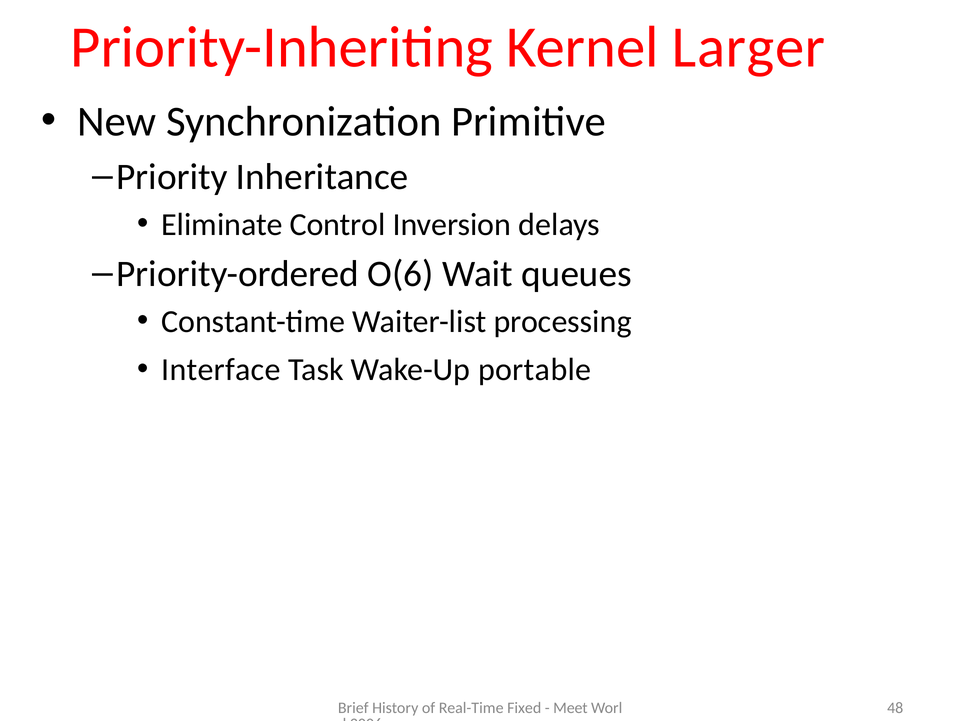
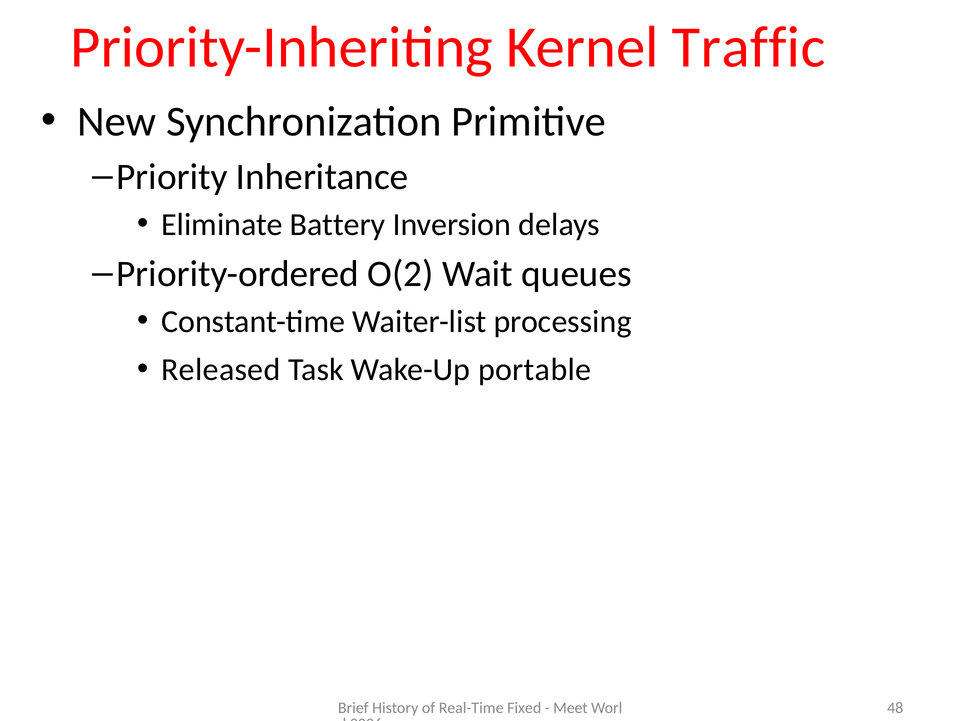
Larger: Larger -> Traffic
Control: Control -> Battery
O(6: O(6 -> O(2
Interface: Interface -> Released
